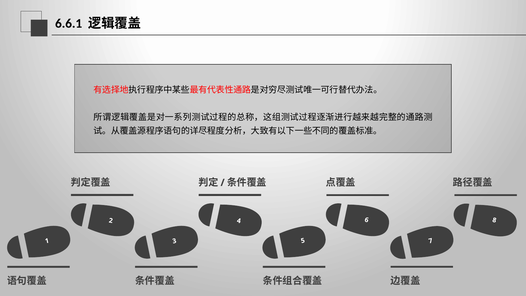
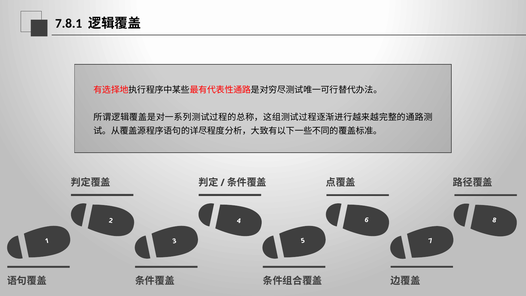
6.6.1: 6.6.1 -> 7.8.1
